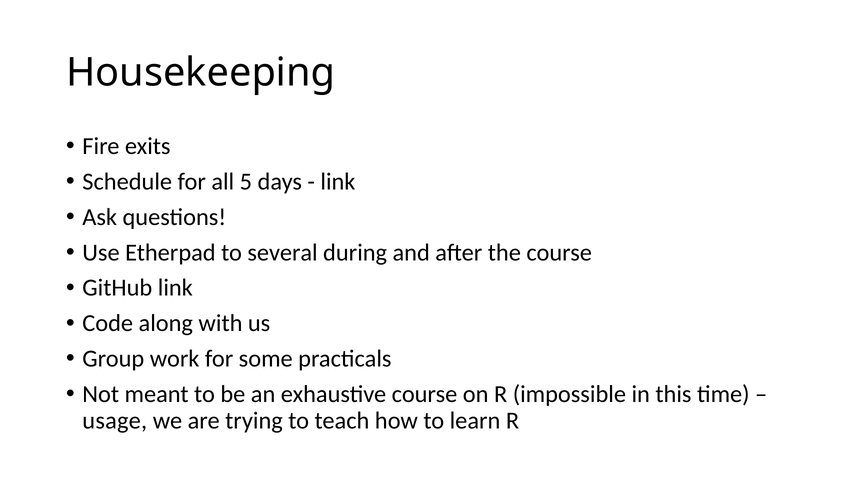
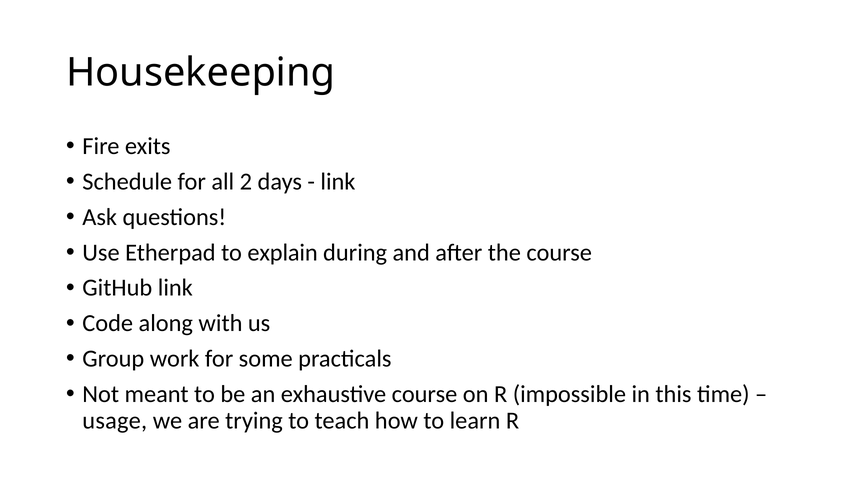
5: 5 -> 2
several: several -> explain
